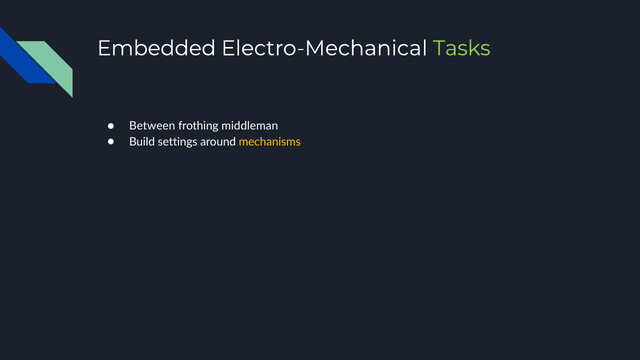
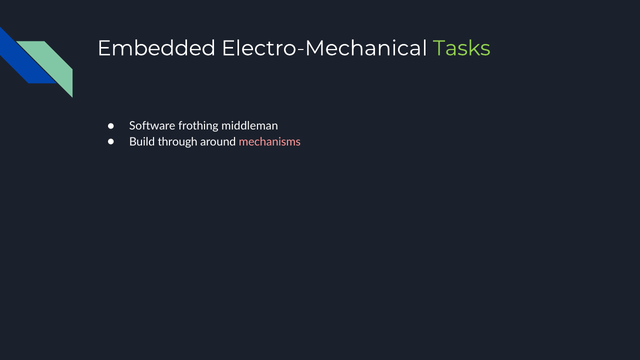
Between: Between -> Software
settings: settings -> through
mechanisms colour: yellow -> pink
